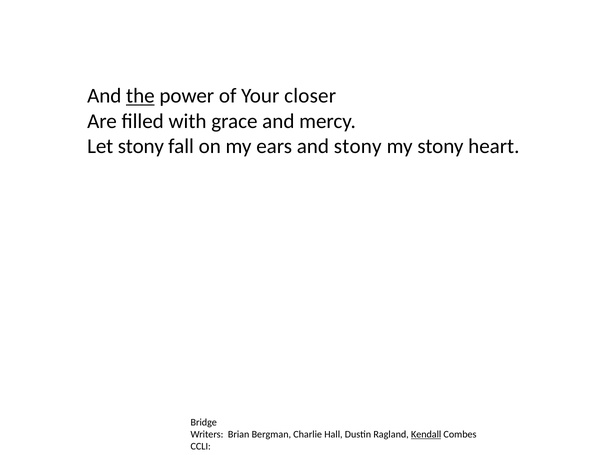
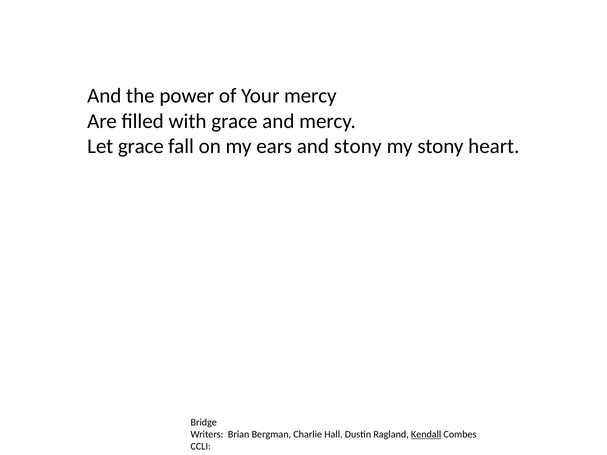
the underline: present -> none
Your closer: closer -> mercy
Let stony: stony -> grace
